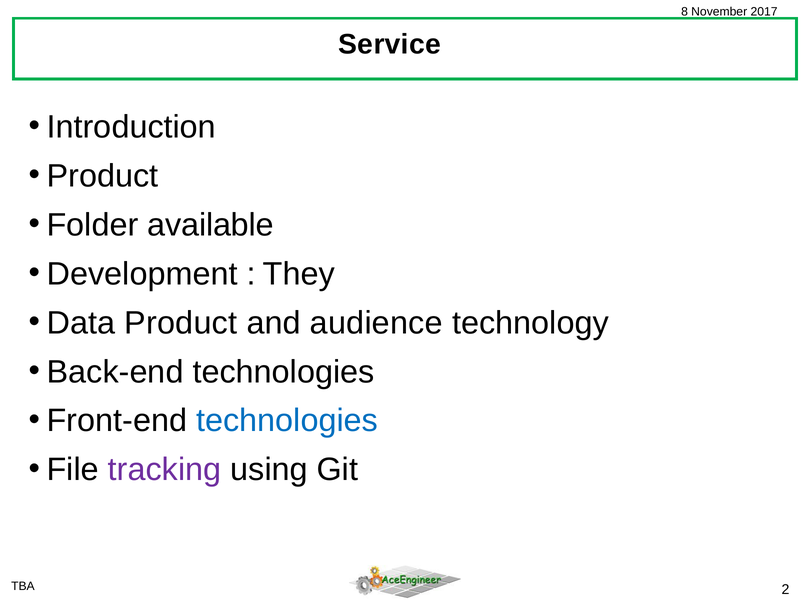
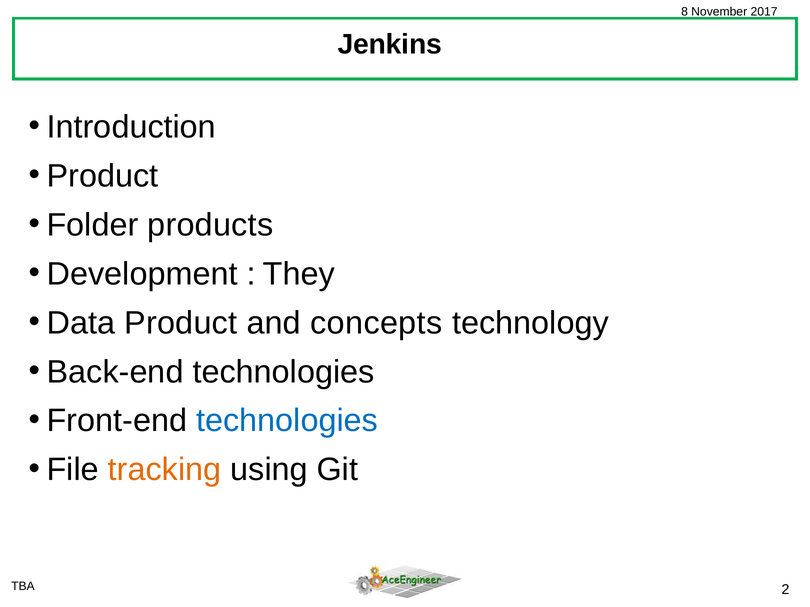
Service: Service -> Jenkins
available: available -> products
audience: audience -> concepts
tracking colour: purple -> orange
